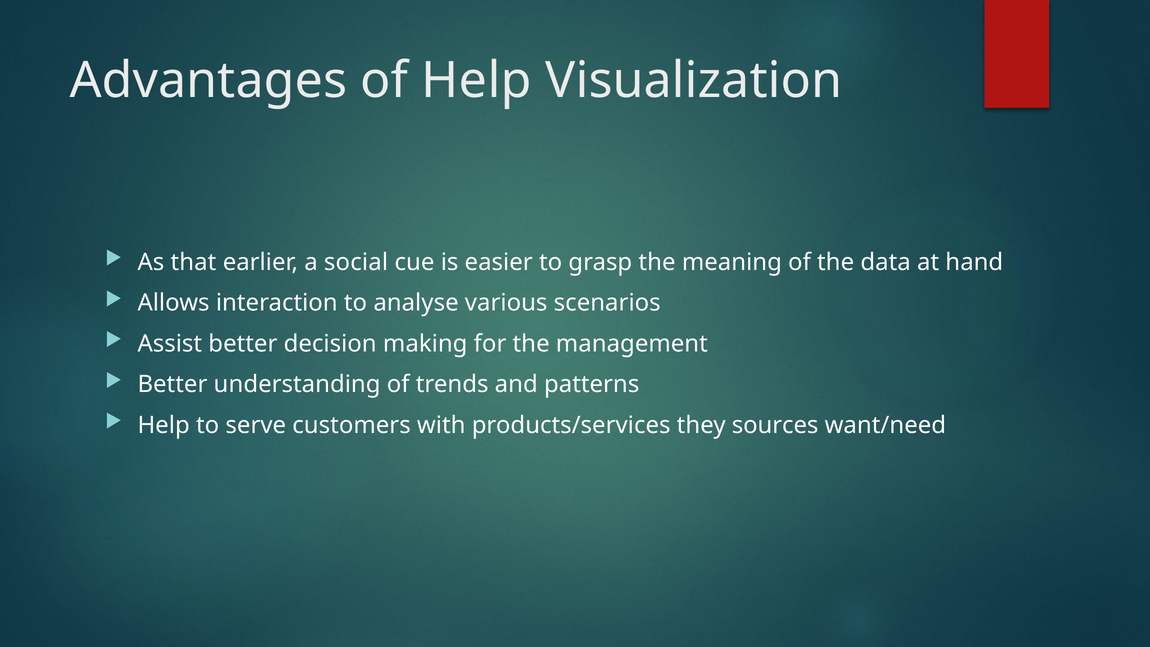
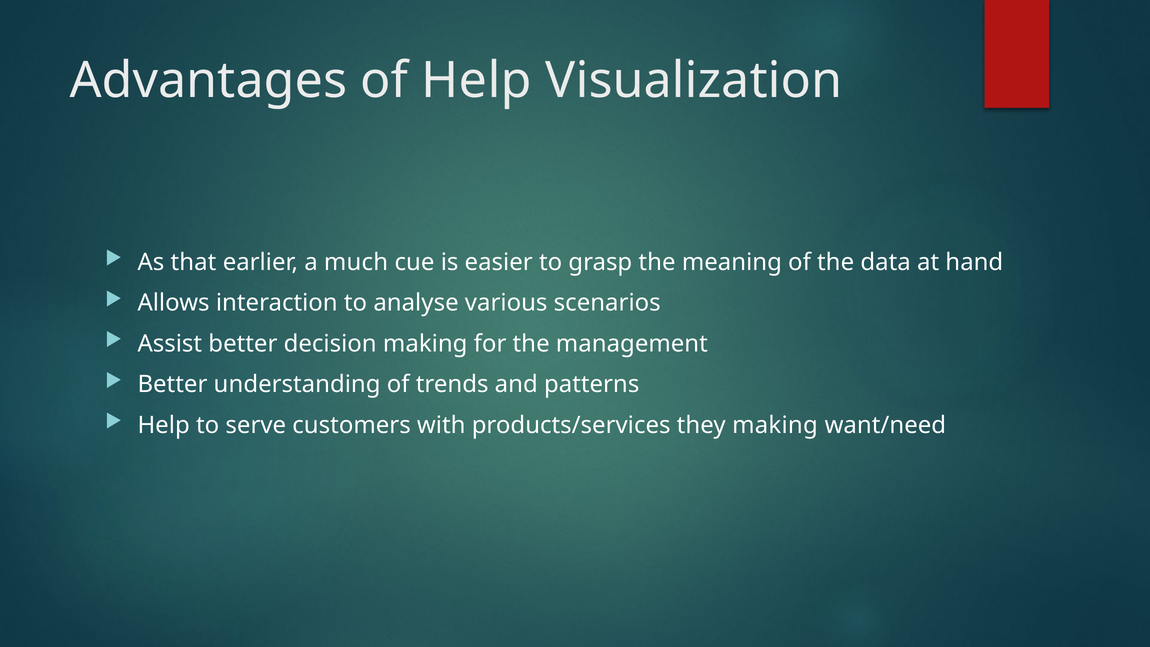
social: social -> much
they sources: sources -> making
